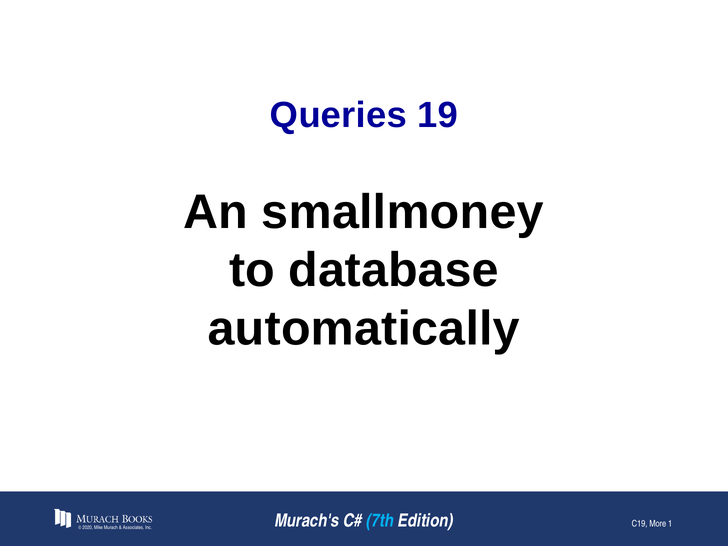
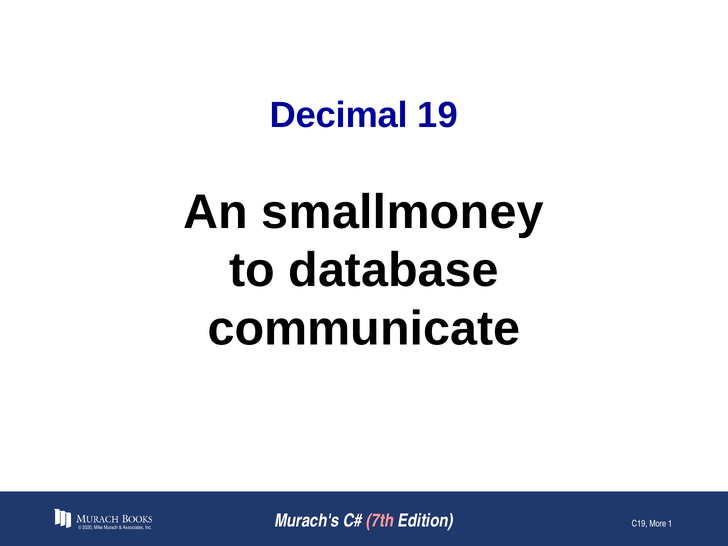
Queries: Queries -> Decimal
automatically: automatically -> communicate
7th colour: light blue -> pink
